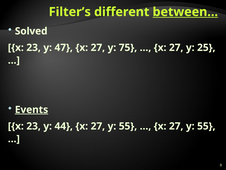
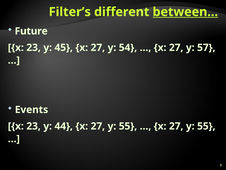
Solved: Solved -> Future
47: 47 -> 45
75: 75 -> 54
25: 25 -> 57
Events at (32, 109) underline: present -> none
